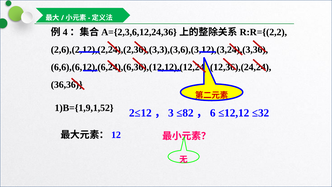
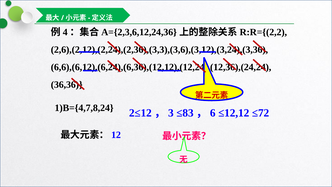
1)B={1,9,1,52: 1)B={1,9,1,52 -> 1)B={4,7,8,24
≤82: ≤82 -> ≤83
≤32: ≤32 -> ≤72
